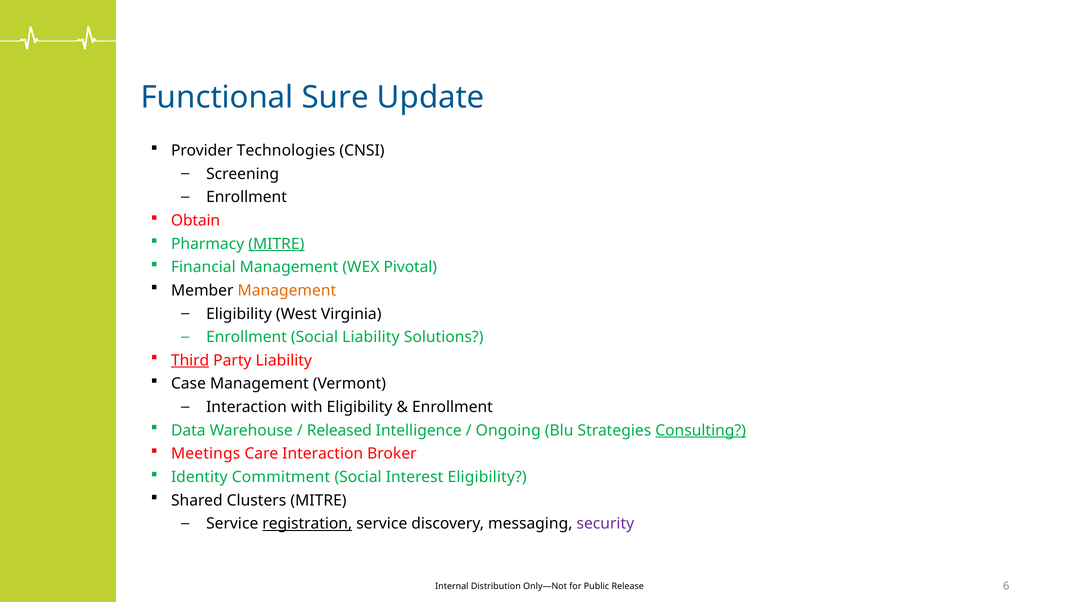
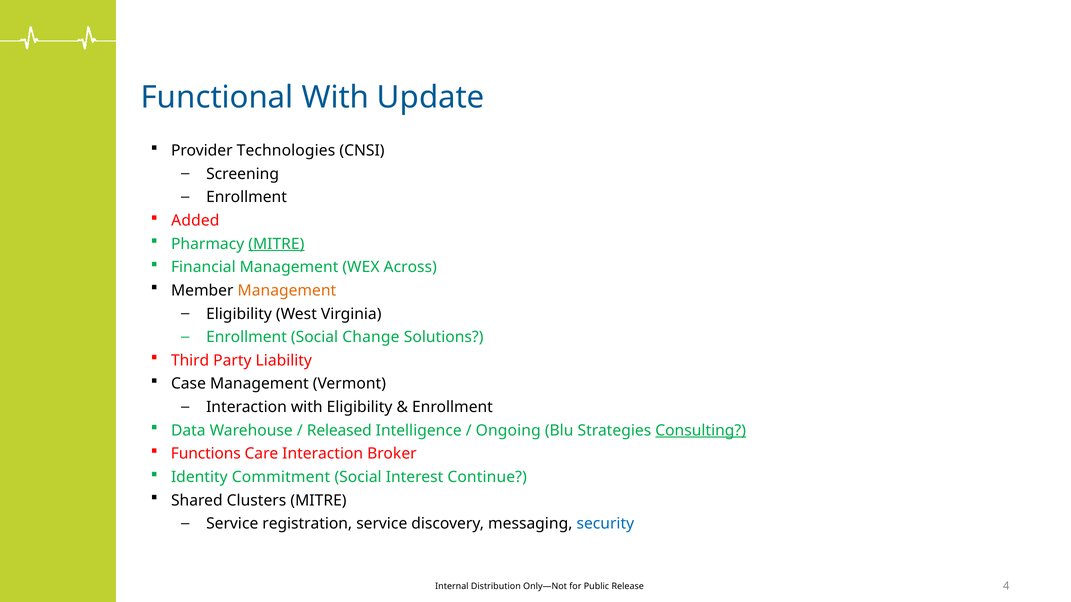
Functional Sure: Sure -> With
Obtain: Obtain -> Added
Pivotal: Pivotal -> Across
Social Liability: Liability -> Change
Third underline: present -> none
Meetings: Meetings -> Functions
Interest Eligibility: Eligibility -> Continue
registration underline: present -> none
security colour: purple -> blue
6: 6 -> 4
